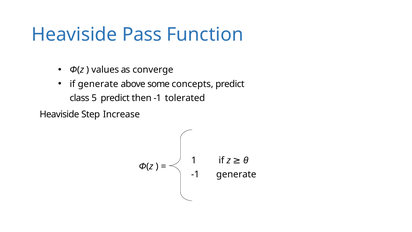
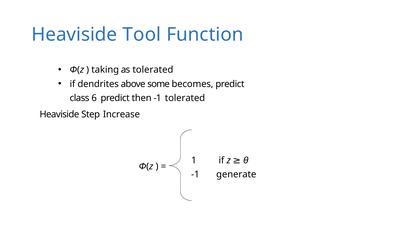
Pass: Pass -> Tool
values: values -> taking
as converge: converge -> tolerated
if generate: generate -> dendrites
concepts: concepts -> becomes
5: 5 -> 6
